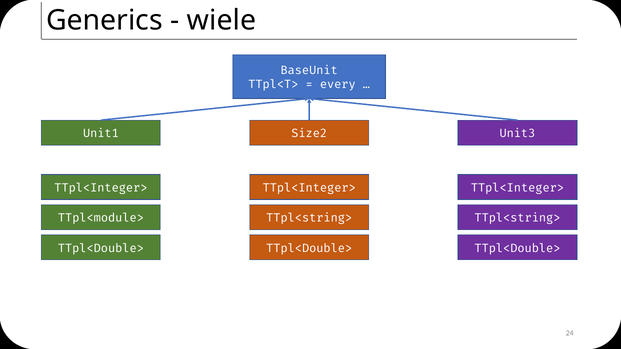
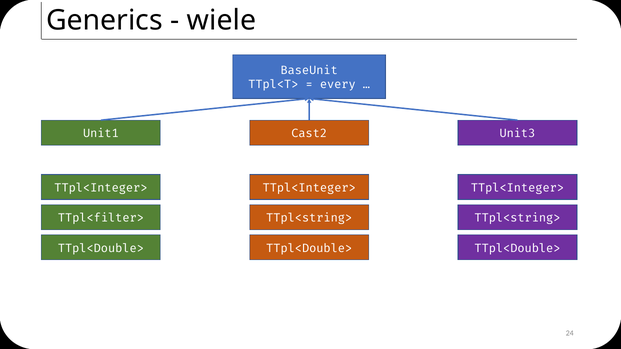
Size2: Size2 -> Cast2
TTpl<module>: TTpl<module> -> TTpl<filter>
